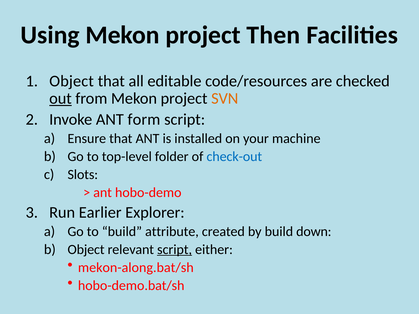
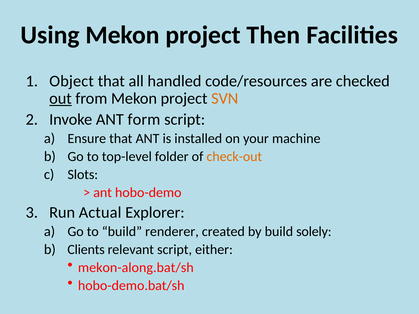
editable: editable -> handled
check-out colour: blue -> orange
Earlier: Earlier -> Actual
attribute: attribute -> renderer
down: down -> solely
Object at (86, 250): Object -> Clients
script at (175, 250) underline: present -> none
